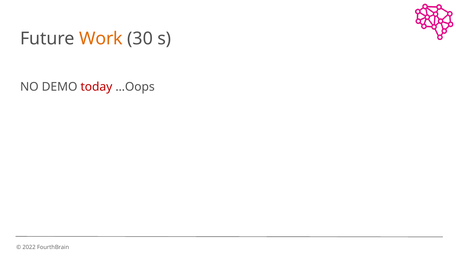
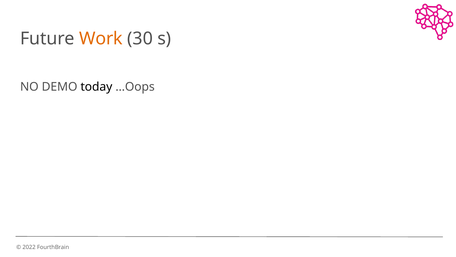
today colour: red -> black
